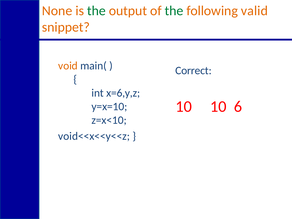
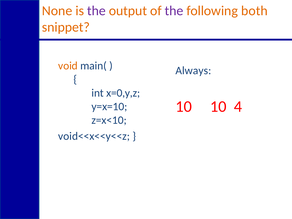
the at (96, 11) colour: green -> purple
the at (174, 11) colour: green -> purple
valid: valid -> both
Correct: Correct -> Always
x=6,y,z: x=6,y,z -> x=0,y,z
6: 6 -> 4
